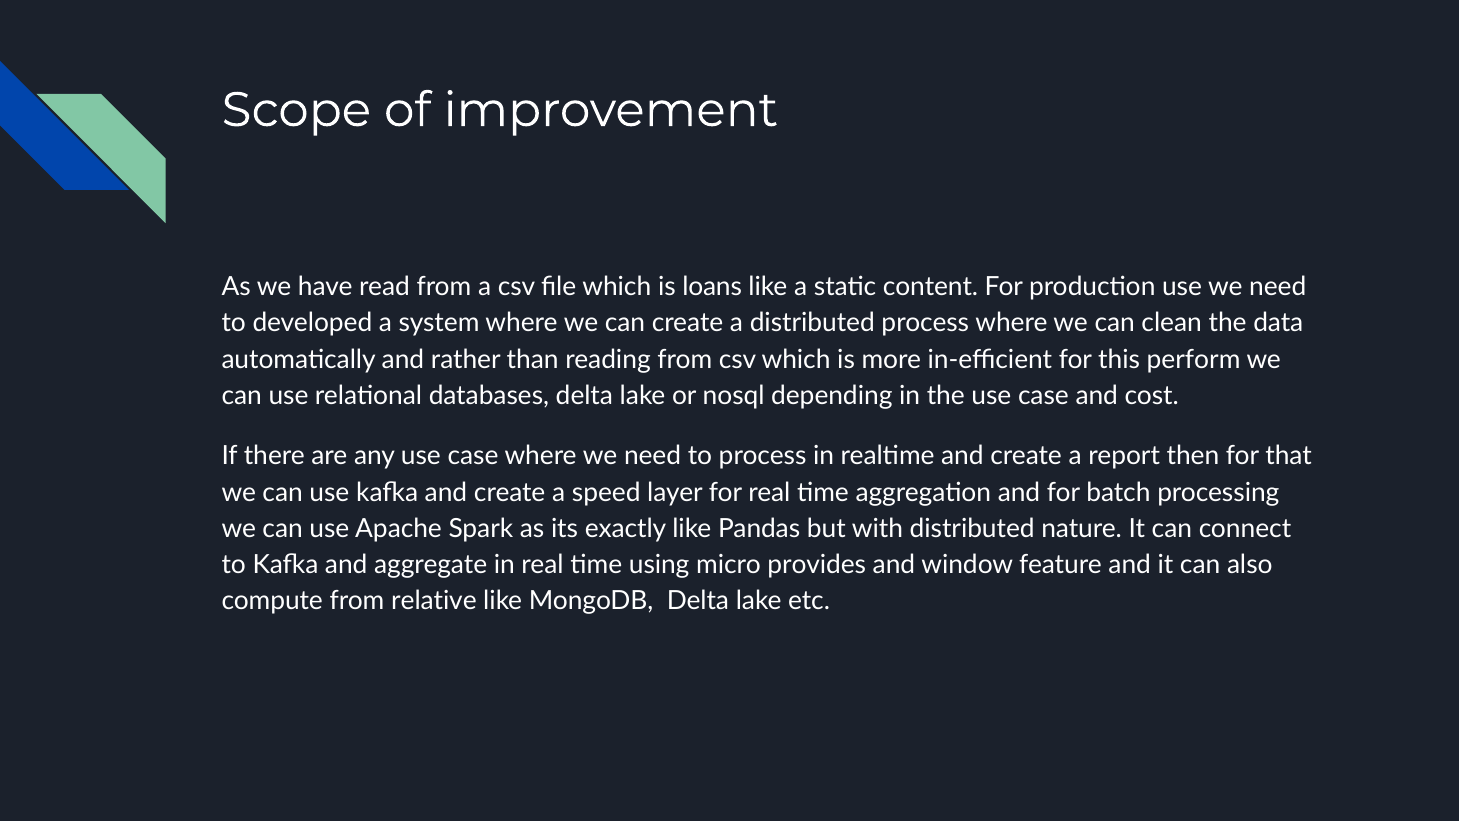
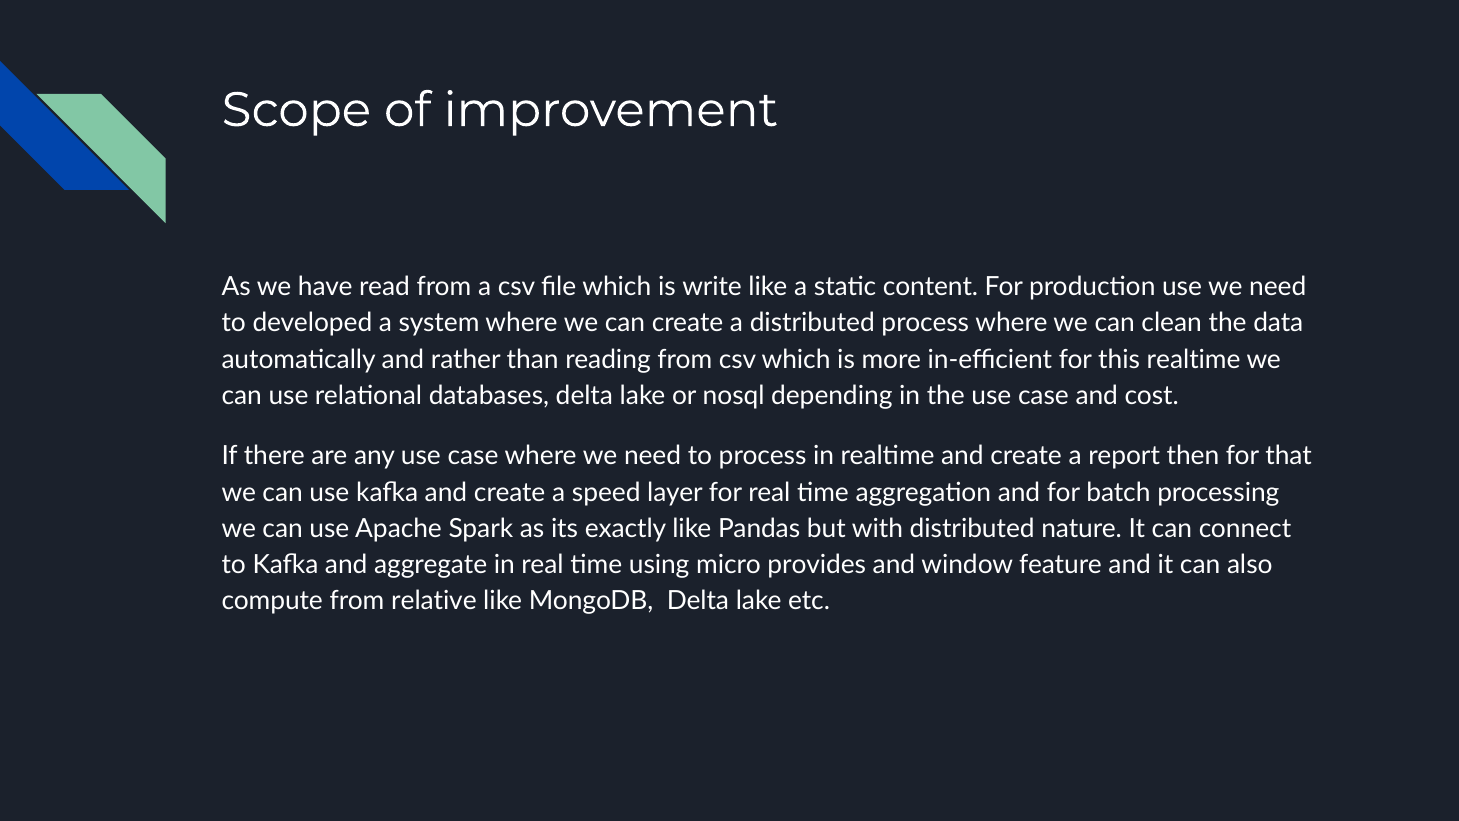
loans: loans -> write
this perform: perform -> realtime
